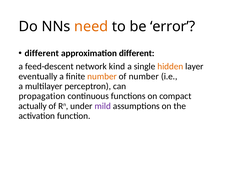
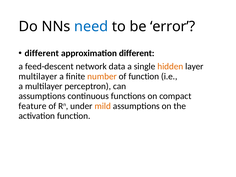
need colour: orange -> blue
kind: kind -> data
eventually at (38, 76): eventually -> multilayer
of number: number -> function
propagation at (42, 96): propagation -> assumptions
actually: actually -> feature
mild colour: purple -> orange
